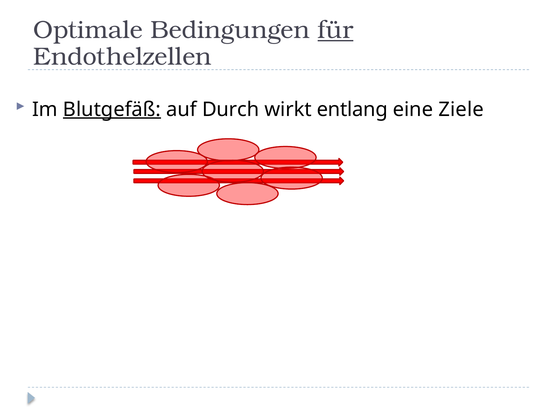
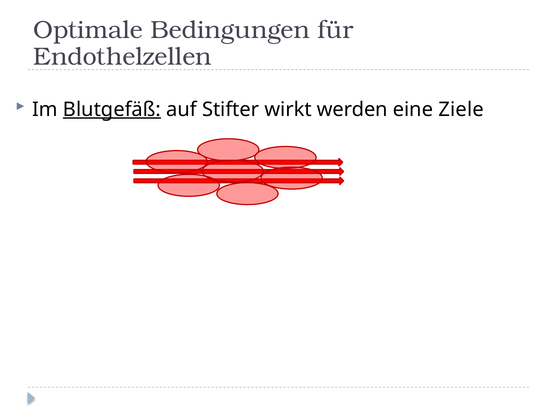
für underline: present -> none
Durch: Durch -> Stifter
entlang: entlang -> werden
